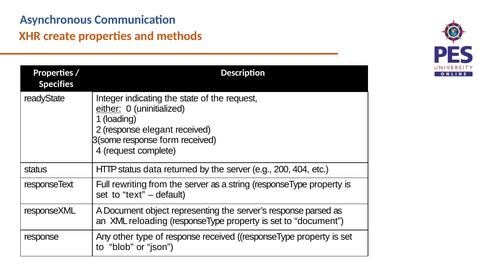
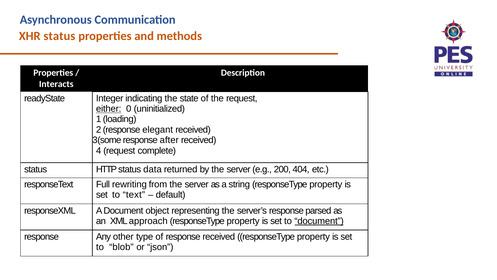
XHR create: create -> status
Specifies: Specifies -> Interacts
form: form -> after
reloading: reloading -> approach
document at (319, 221) underline: none -> present
